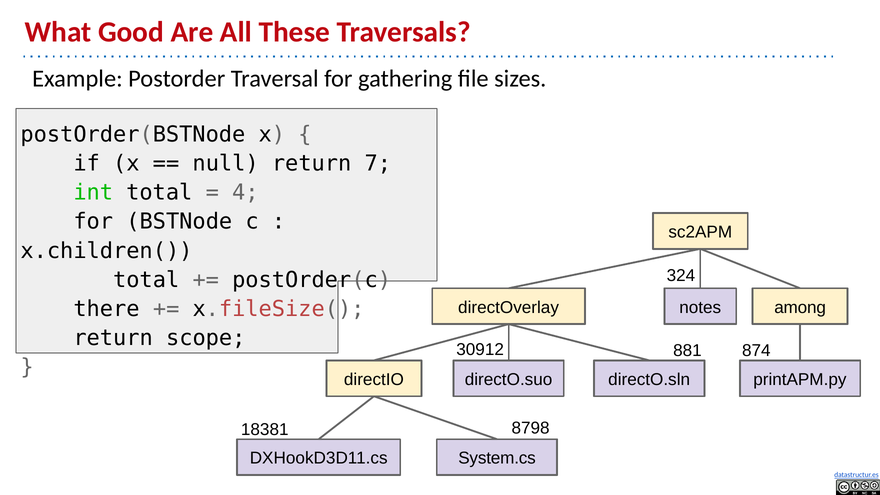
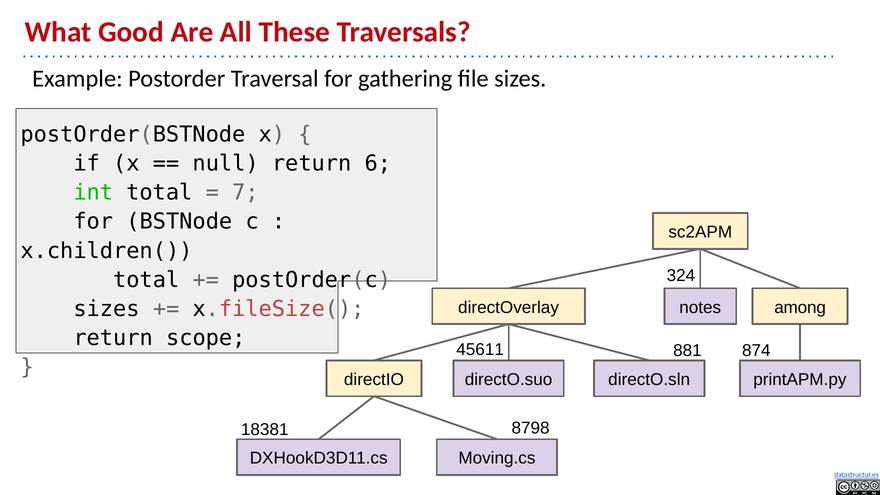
7: 7 -> 6
4: 4 -> 7
there at (106, 309): there -> sizes
30912: 30912 -> 45611
System.cs: System.cs -> Moving.cs
